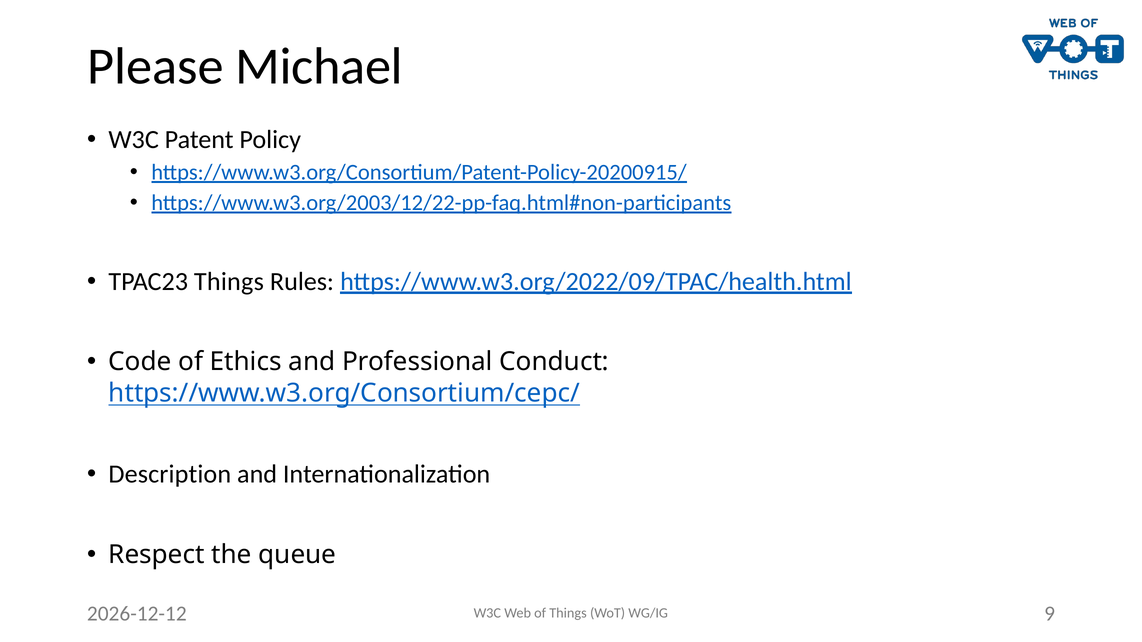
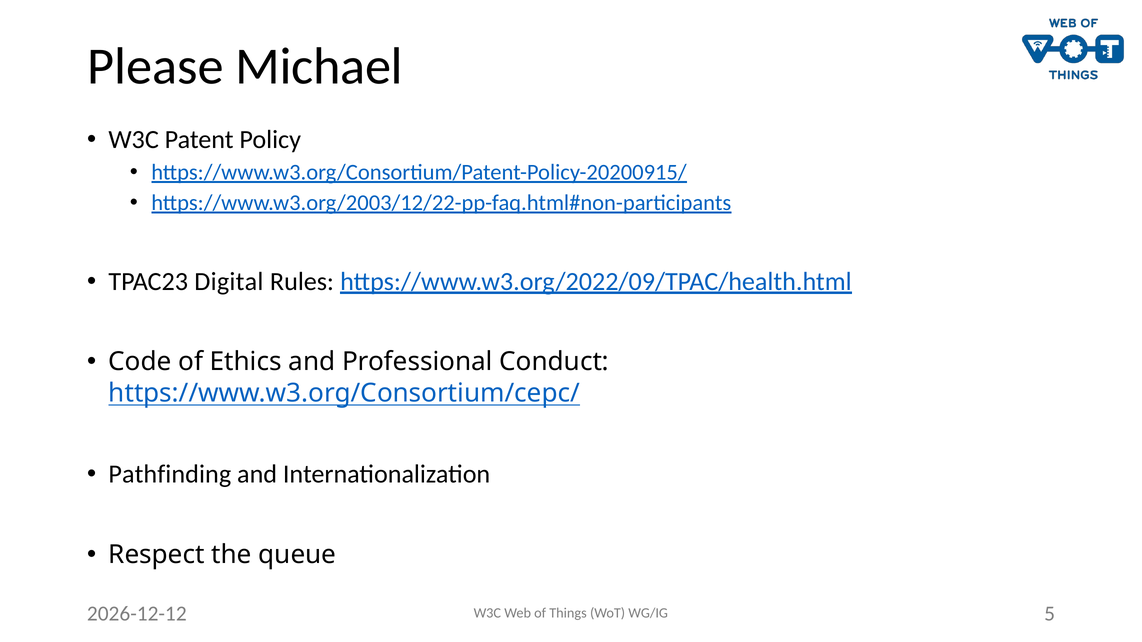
TPAC23 Things: Things -> Digital
Description: Description -> Pathfinding
9: 9 -> 5
